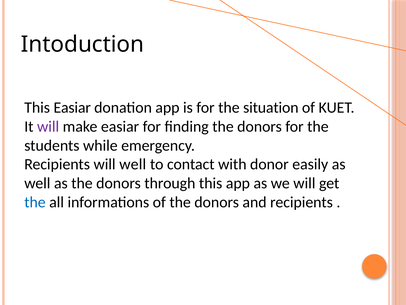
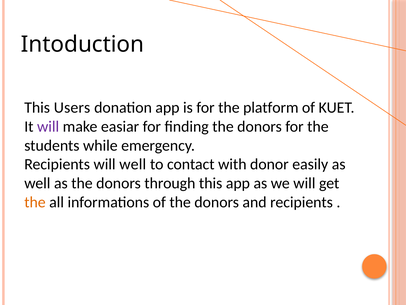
This Easiar: Easiar -> Users
situation: situation -> platform
the at (35, 202) colour: blue -> orange
